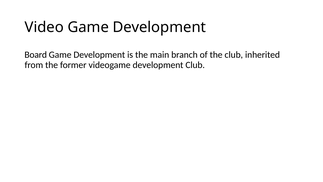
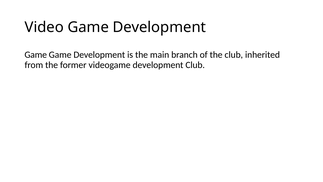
Board at (36, 55): Board -> Game
